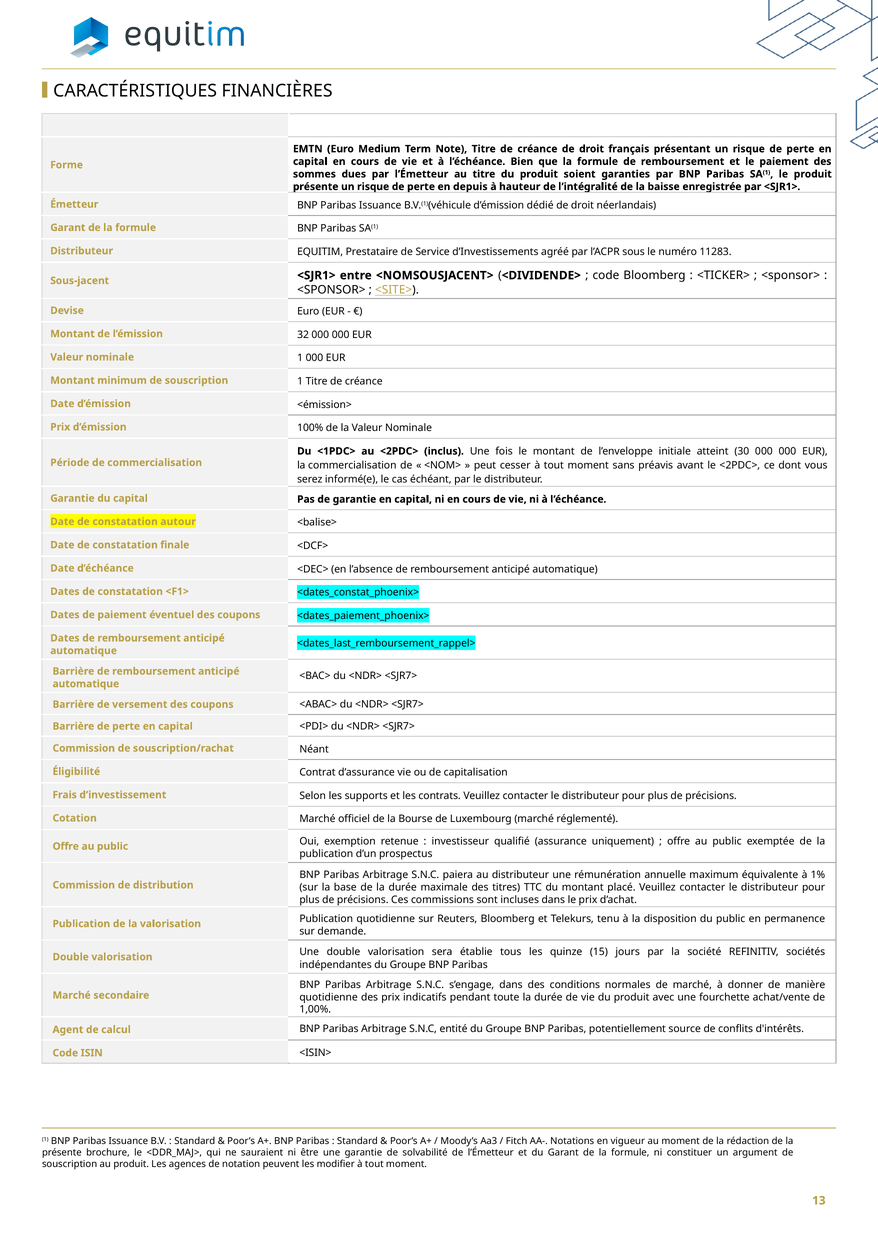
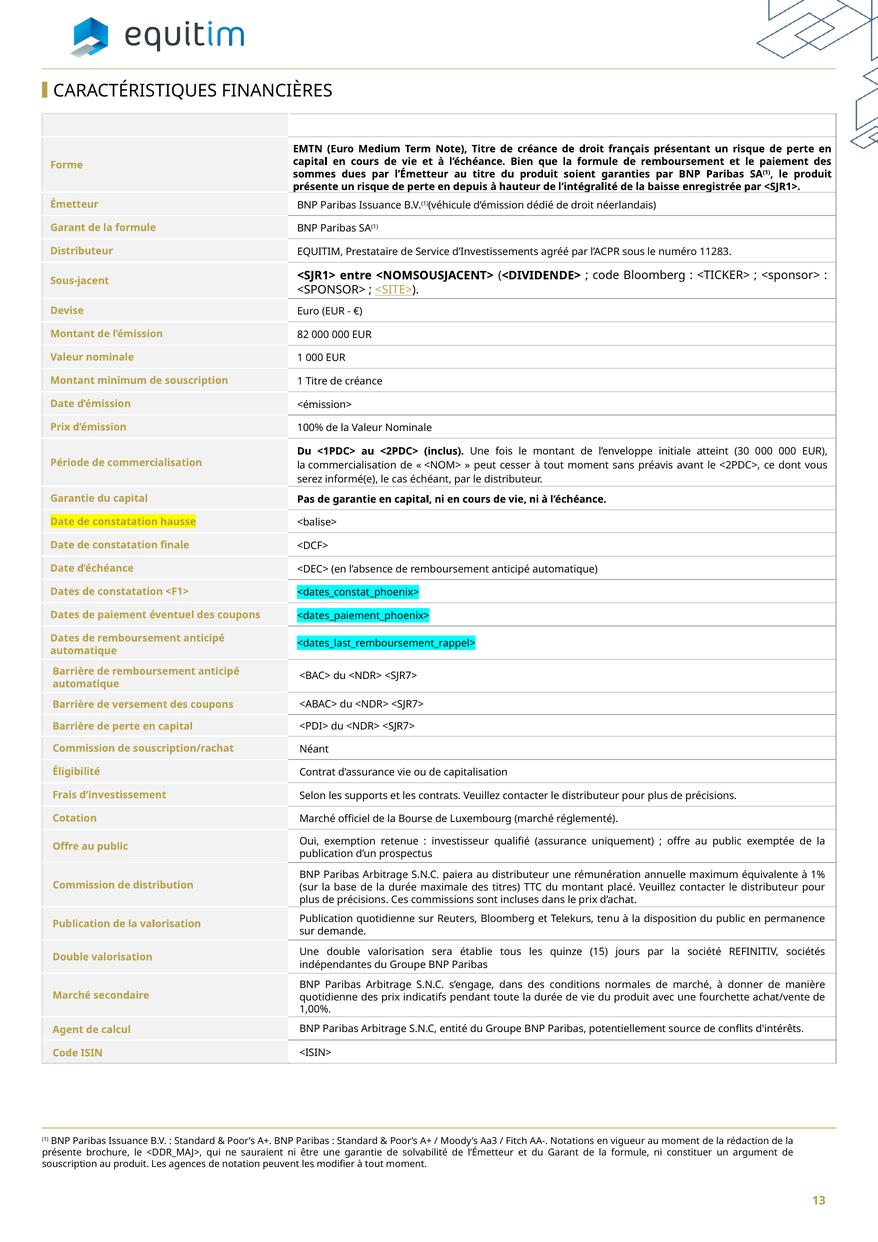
32: 32 -> 82
autour: autour -> hausse
